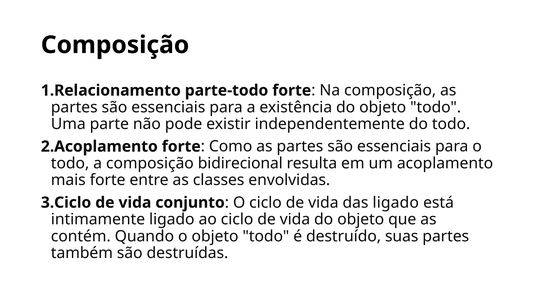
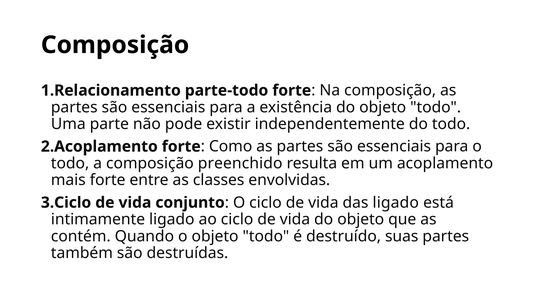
bidirecional: bidirecional -> preenchido
